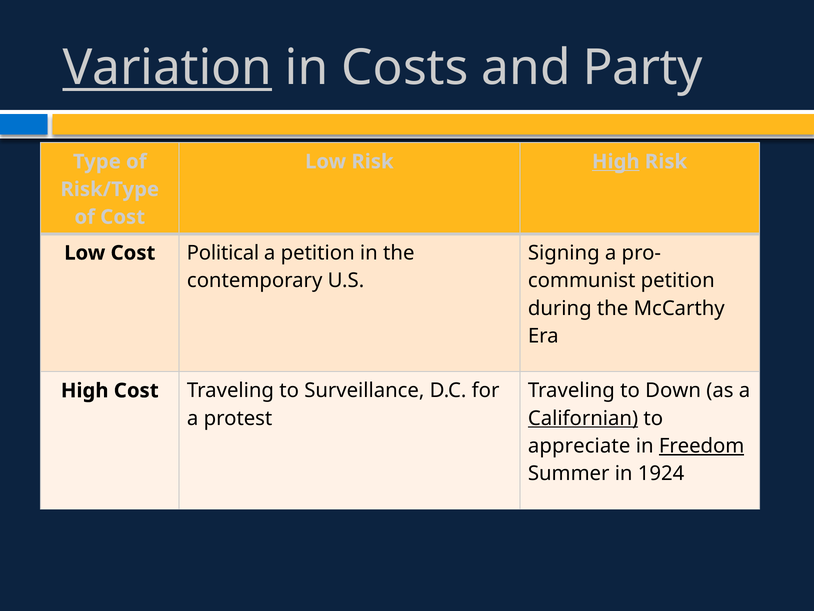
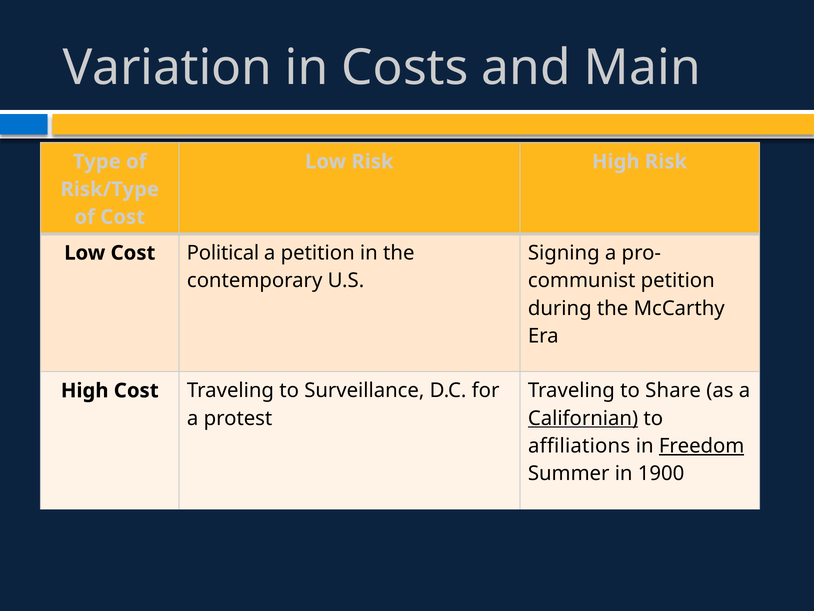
Variation underline: present -> none
Party: Party -> Main
High at (616, 162) underline: present -> none
Down: Down -> Share
appreciate: appreciate -> affiliations
1924: 1924 -> 1900
